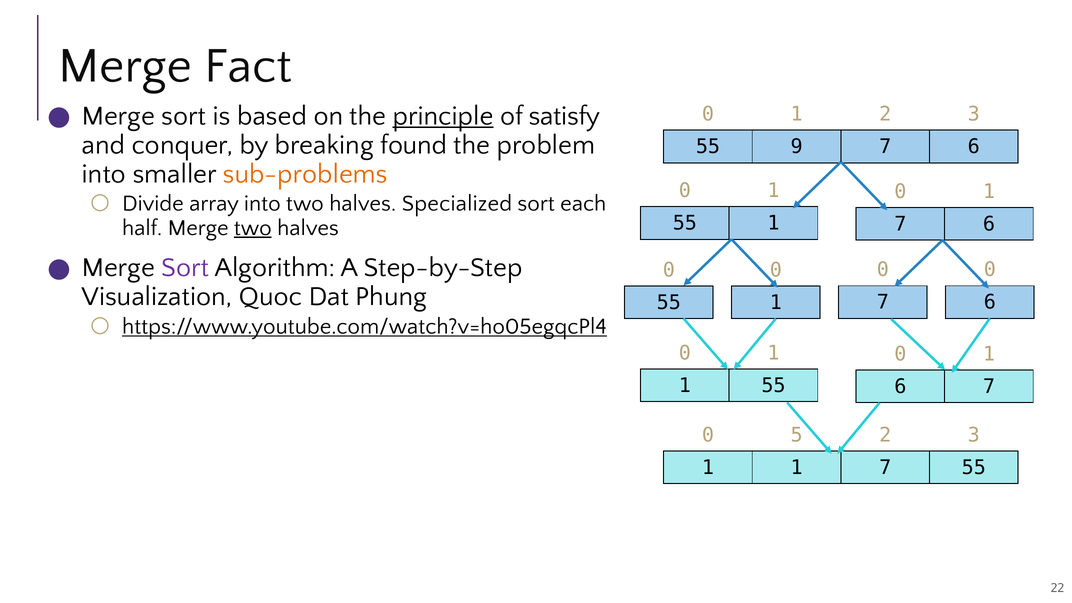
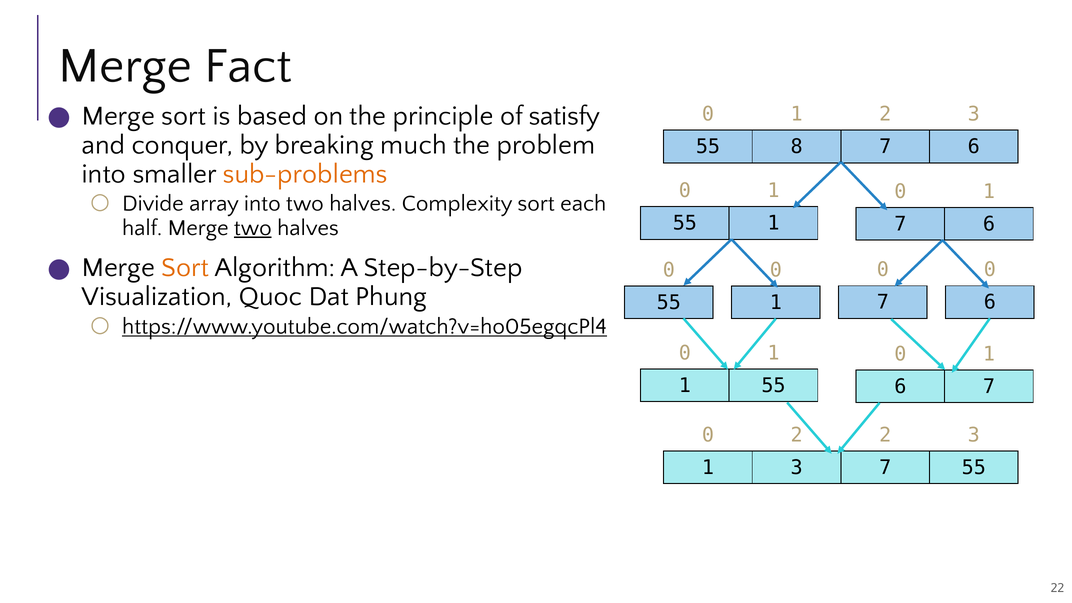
principle underline: present -> none
found: found -> much
9: 9 -> 8
Specialized: Specialized -> Complexity
Sort at (185, 268) colour: purple -> orange
0 5: 5 -> 2
1 at (797, 467): 1 -> 3
